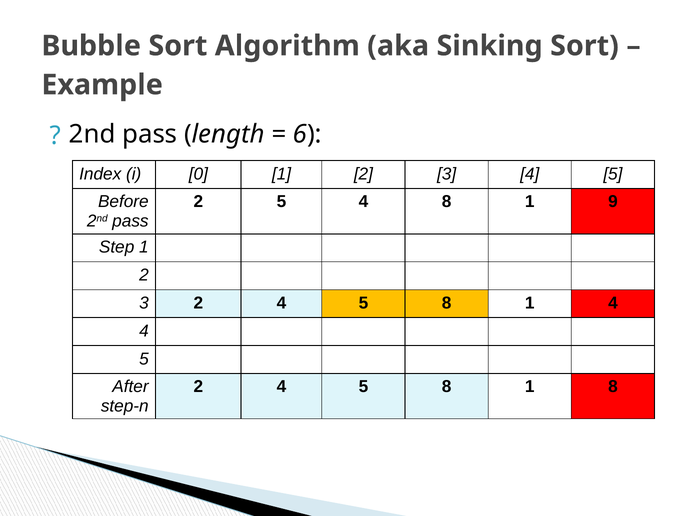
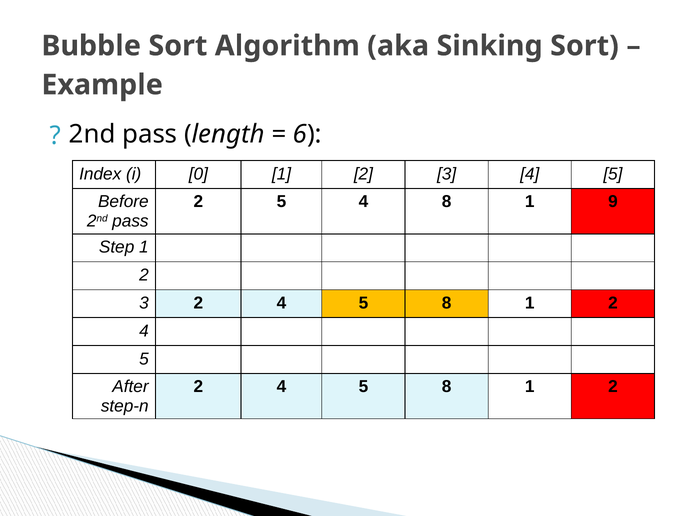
4 at (613, 303): 4 -> 2
8 at (613, 387): 8 -> 2
